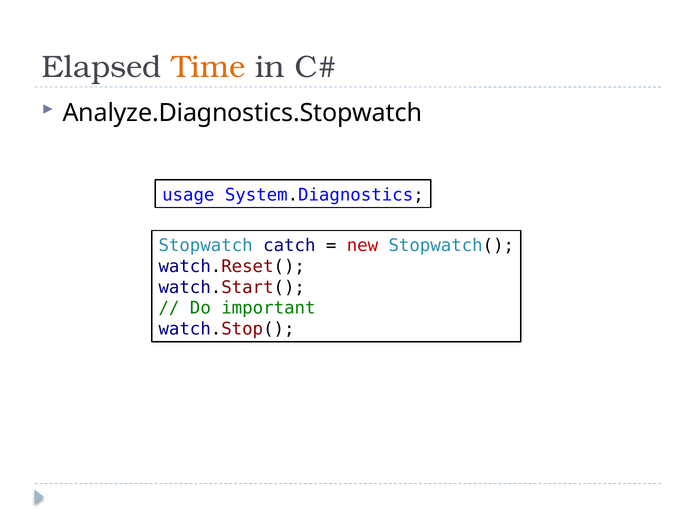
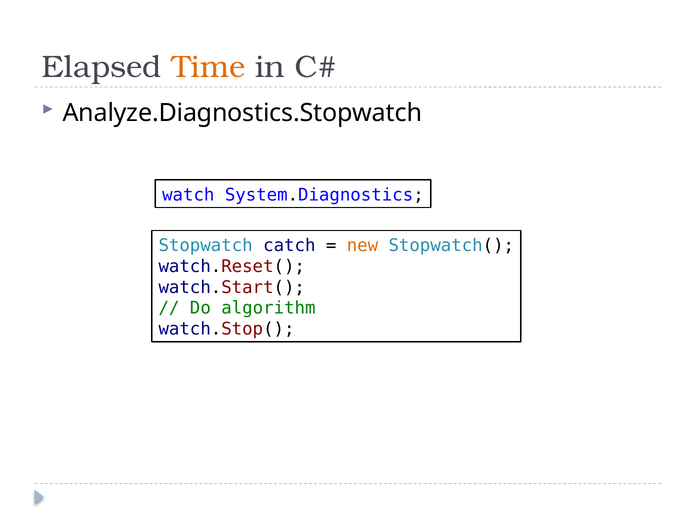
usage: usage -> watch
new colour: red -> orange
important: important -> algorithm
